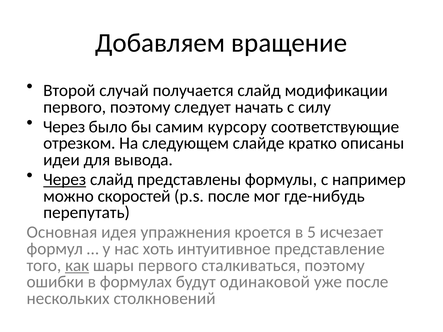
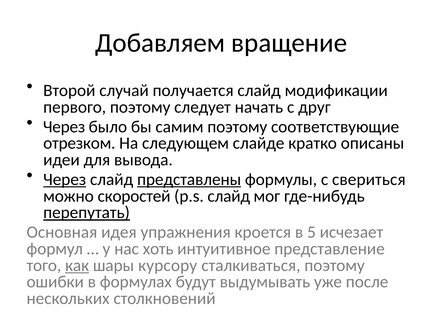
силу: силу -> друг
самим курсору: курсору -> поэтому
представлены underline: none -> present
например: например -> свериться
p.s после: после -> слайд
перепутать underline: none -> present
шары первого: первого -> курсору
одинаковой: одинаковой -> выдумывать
